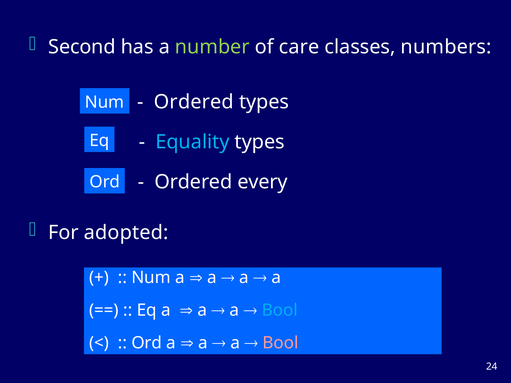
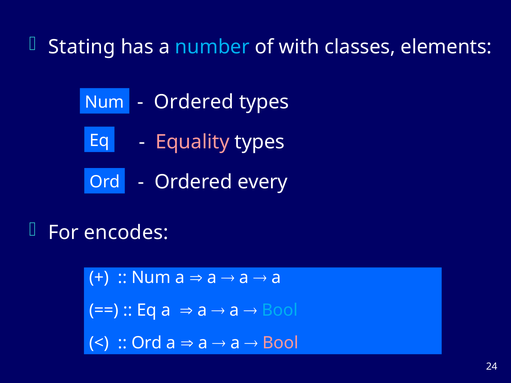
Second: Second -> Stating
number colour: light green -> light blue
care: care -> with
numbers: numbers -> elements
Equality colour: light blue -> pink
adopted: adopted -> encodes
